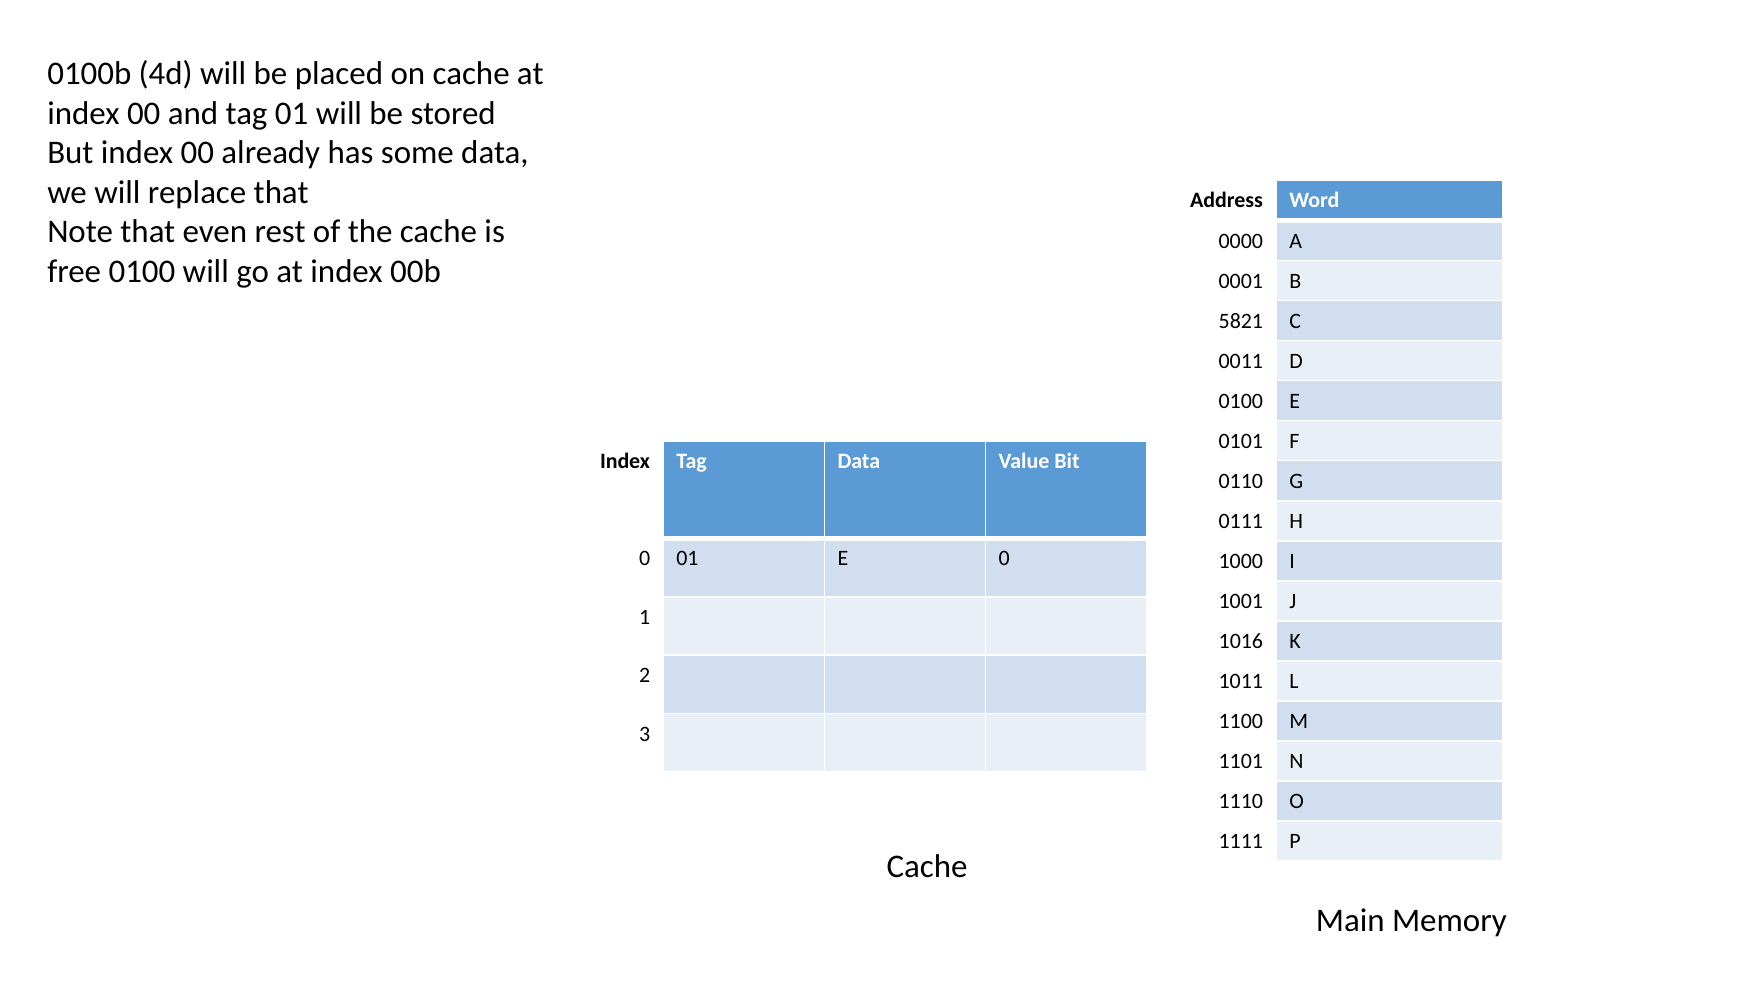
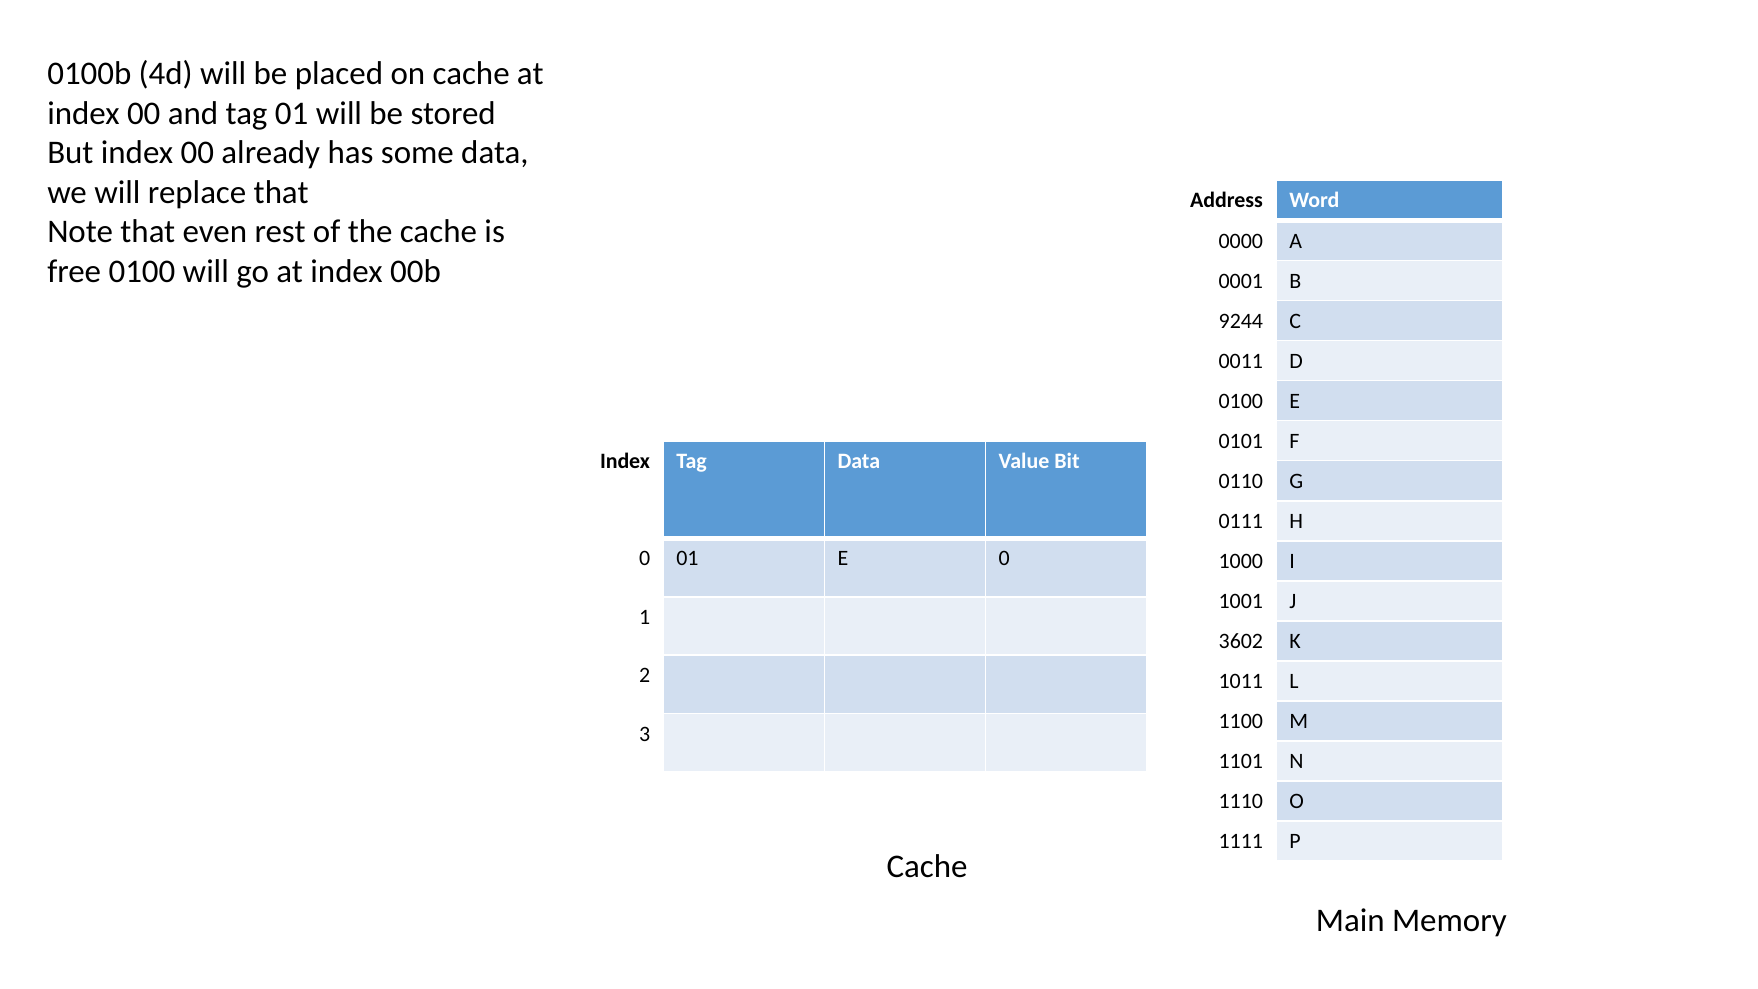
5821: 5821 -> 9244
1016: 1016 -> 3602
